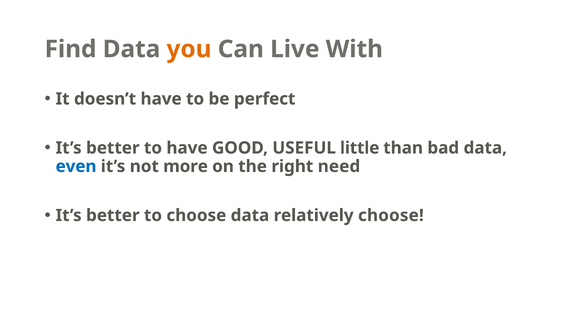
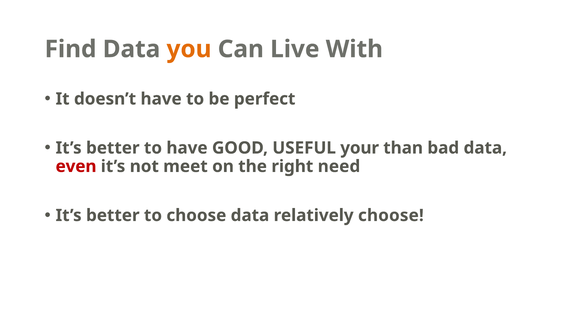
little: little -> your
even colour: blue -> red
more: more -> meet
